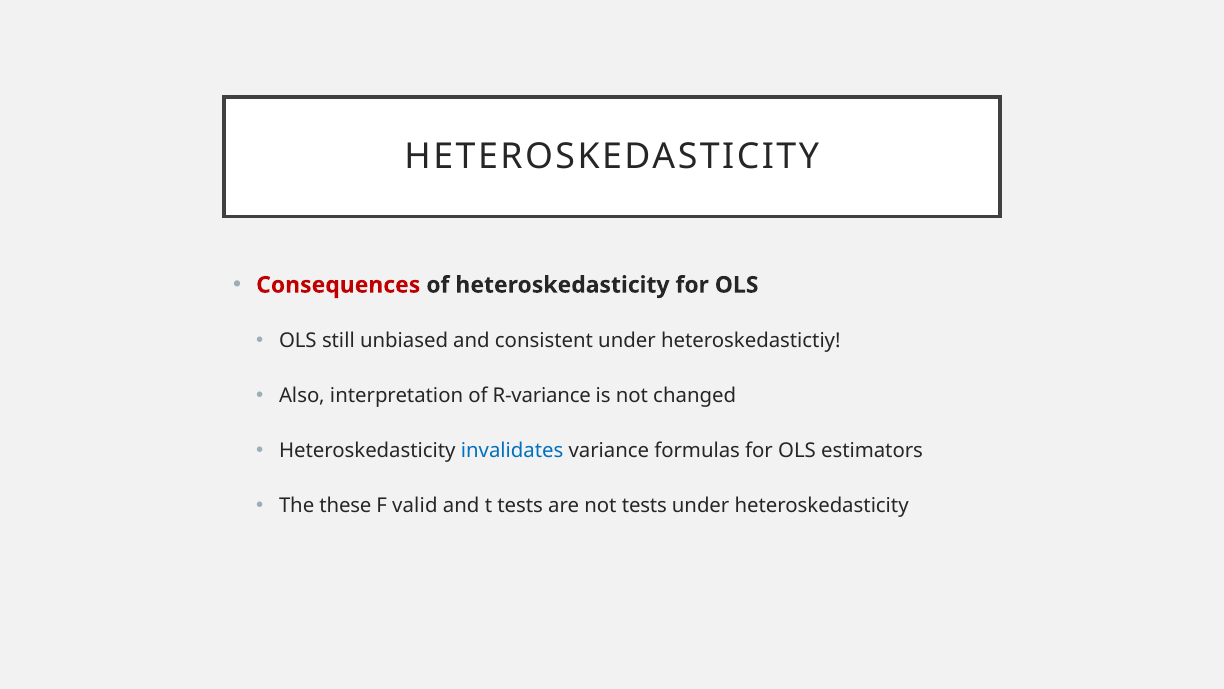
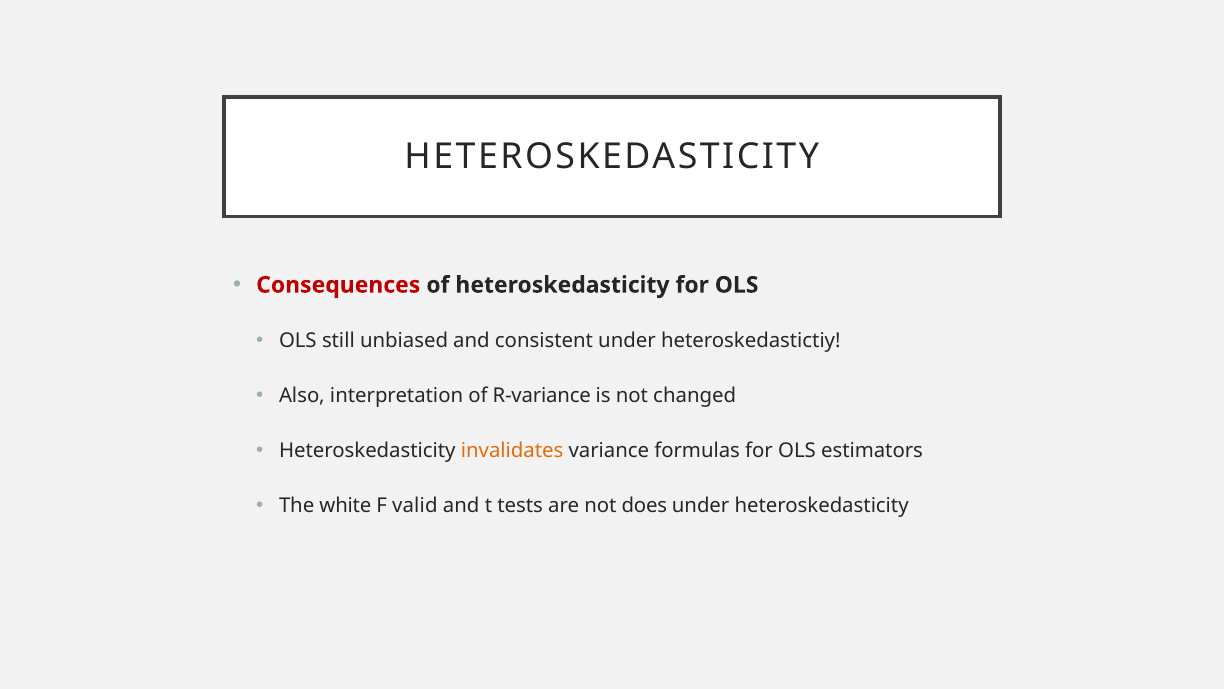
invalidates colour: blue -> orange
these: these -> white
not tests: tests -> does
